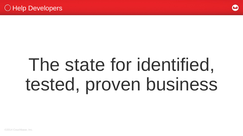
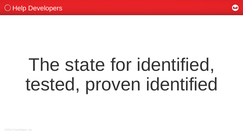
proven business: business -> identified
